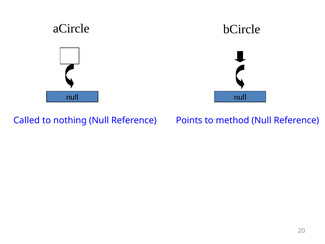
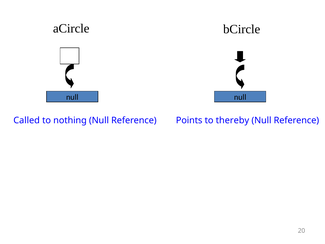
method: method -> thereby
